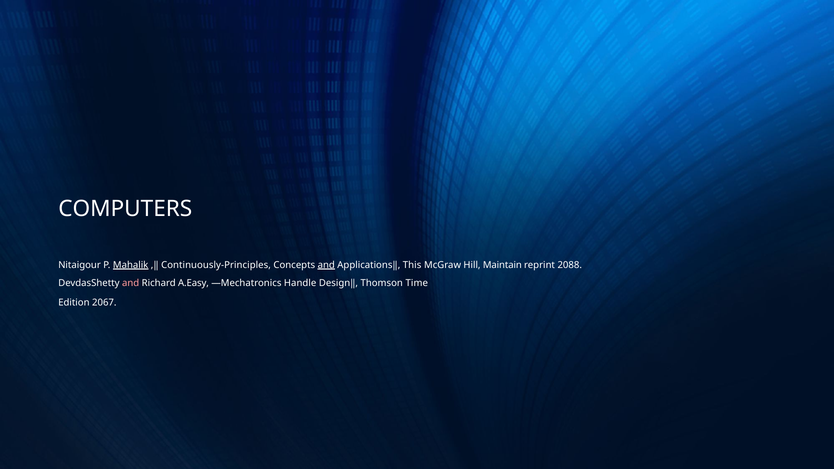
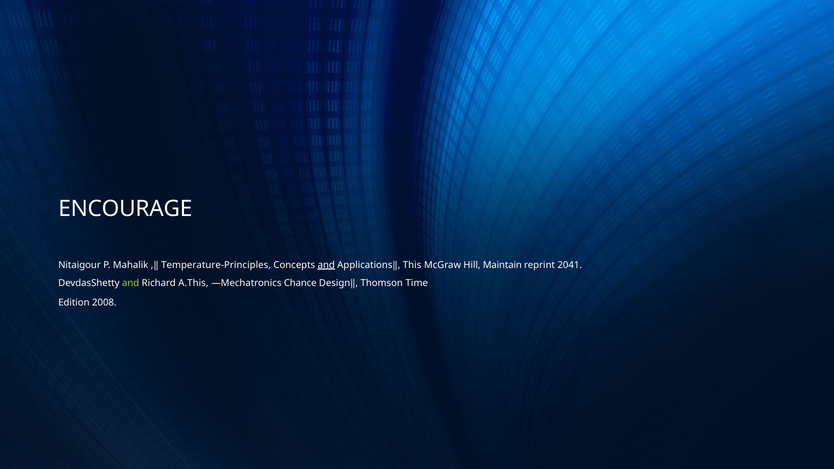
COMPUTERS: COMPUTERS -> ENCOURAGE
Mahalik underline: present -> none
Continuously-Principles: Continuously-Principles -> Temperature-Principles
2088: 2088 -> 2041
and at (131, 283) colour: pink -> light green
A.Easy: A.Easy -> A.This
Handle: Handle -> Chance
2067: 2067 -> 2008
